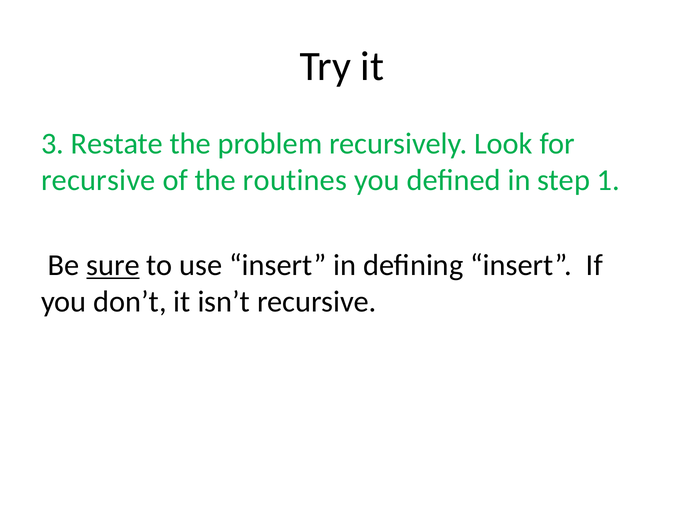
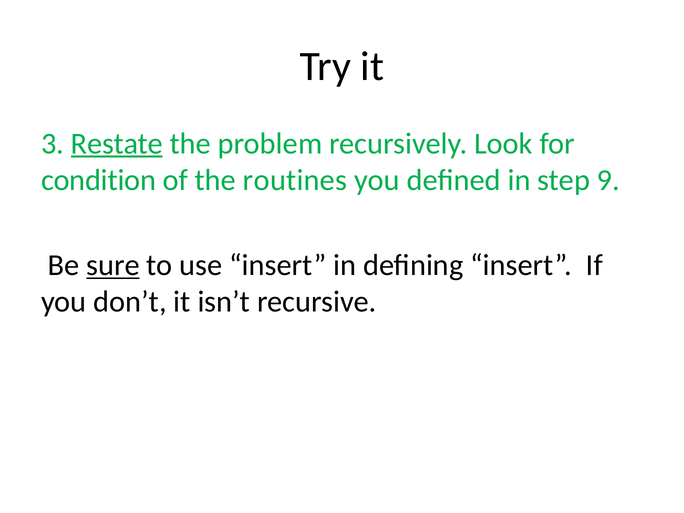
Restate underline: none -> present
recursive at (98, 180): recursive -> condition
1: 1 -> 9
